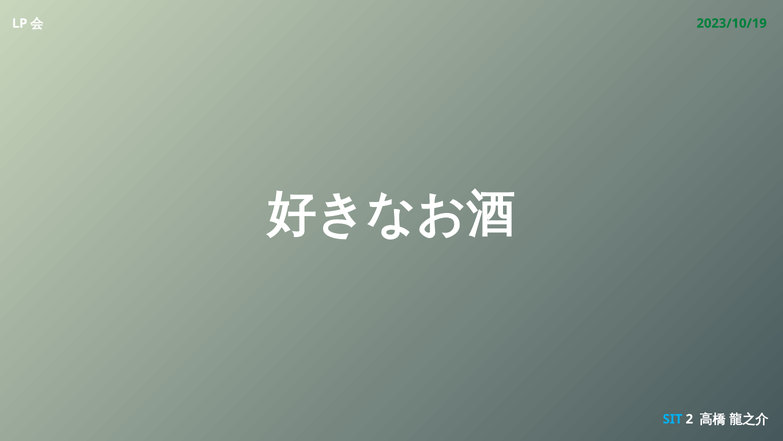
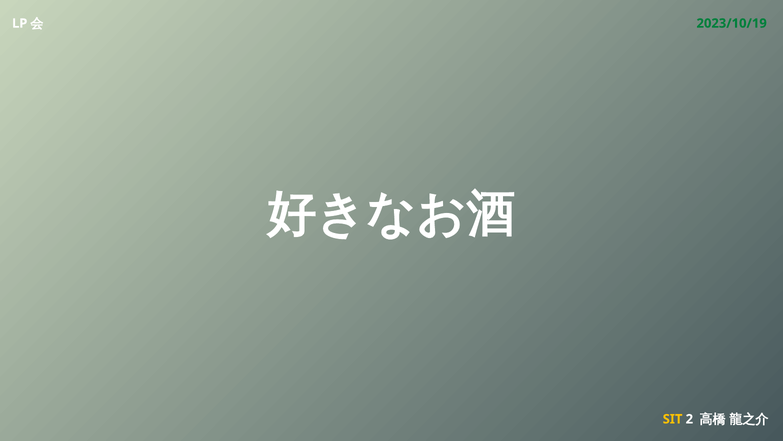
SIT colour: light blue -> yellow
